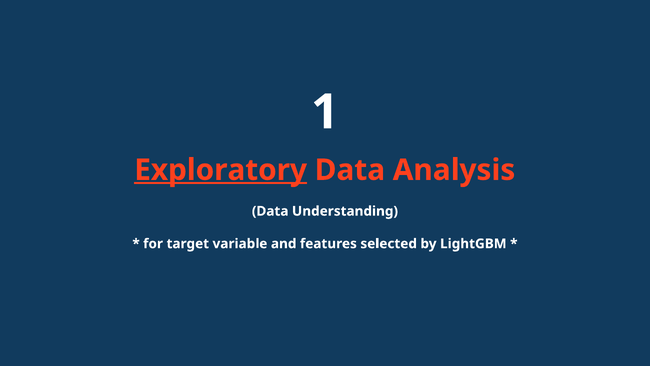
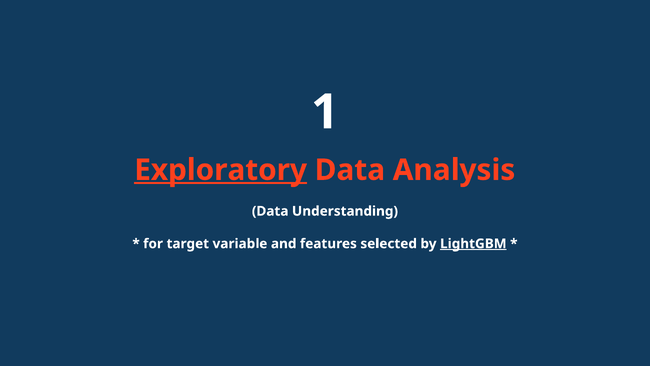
LightGBM underline: none -> present
